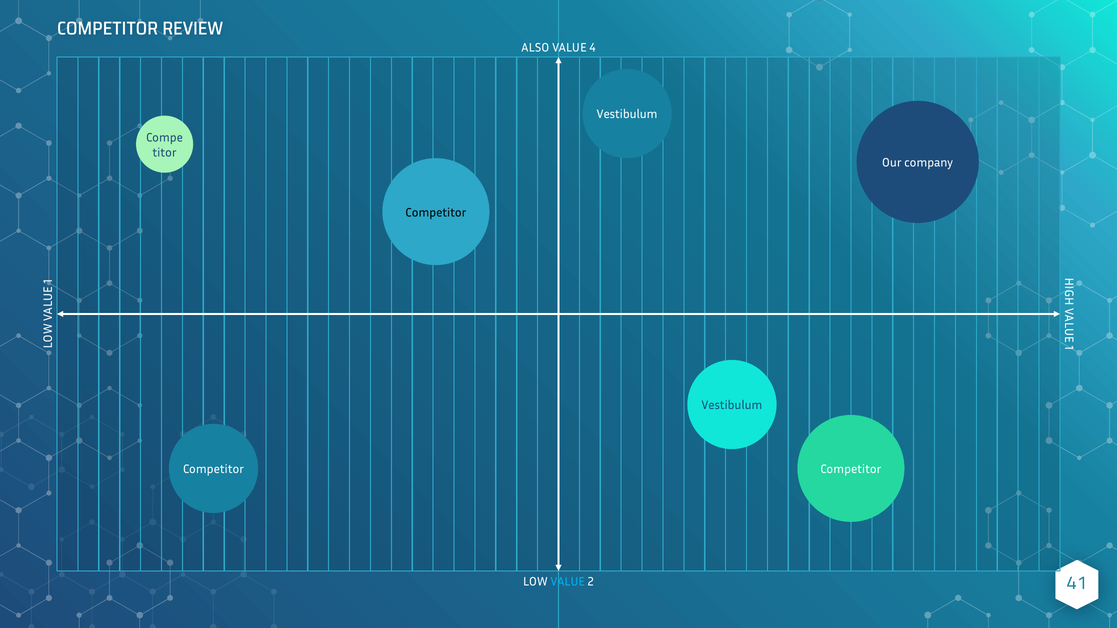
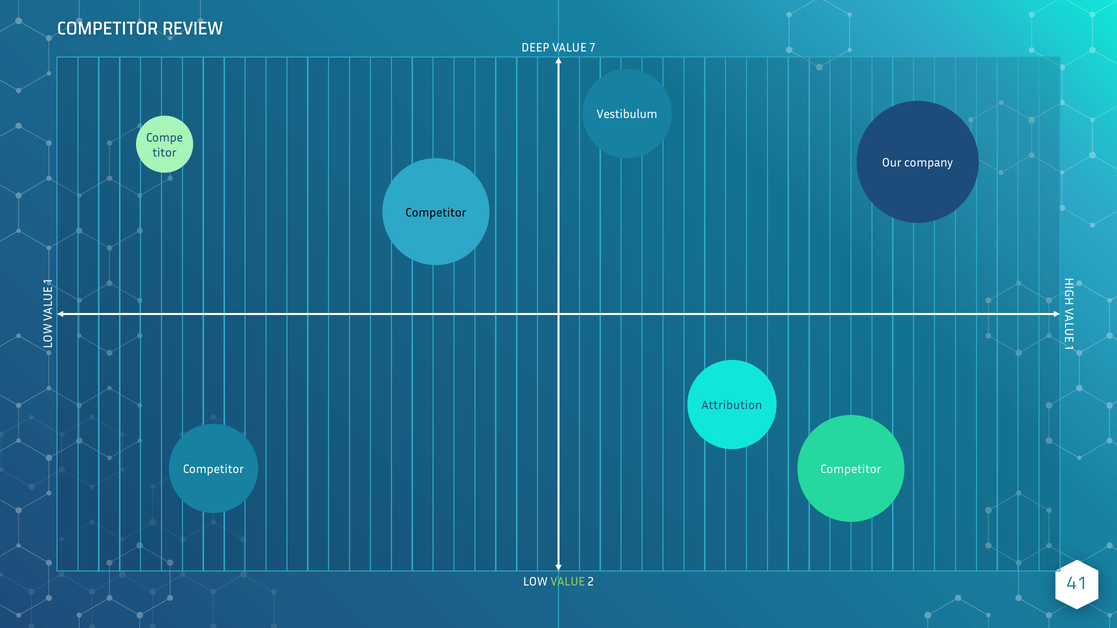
ALSO: ALSO -> DEEP
4: 4 -> 7
Vestibulum at (732, 406): Vestibulum -> Attribution
VALUE at (568, 582) colour: light blue -> light green
